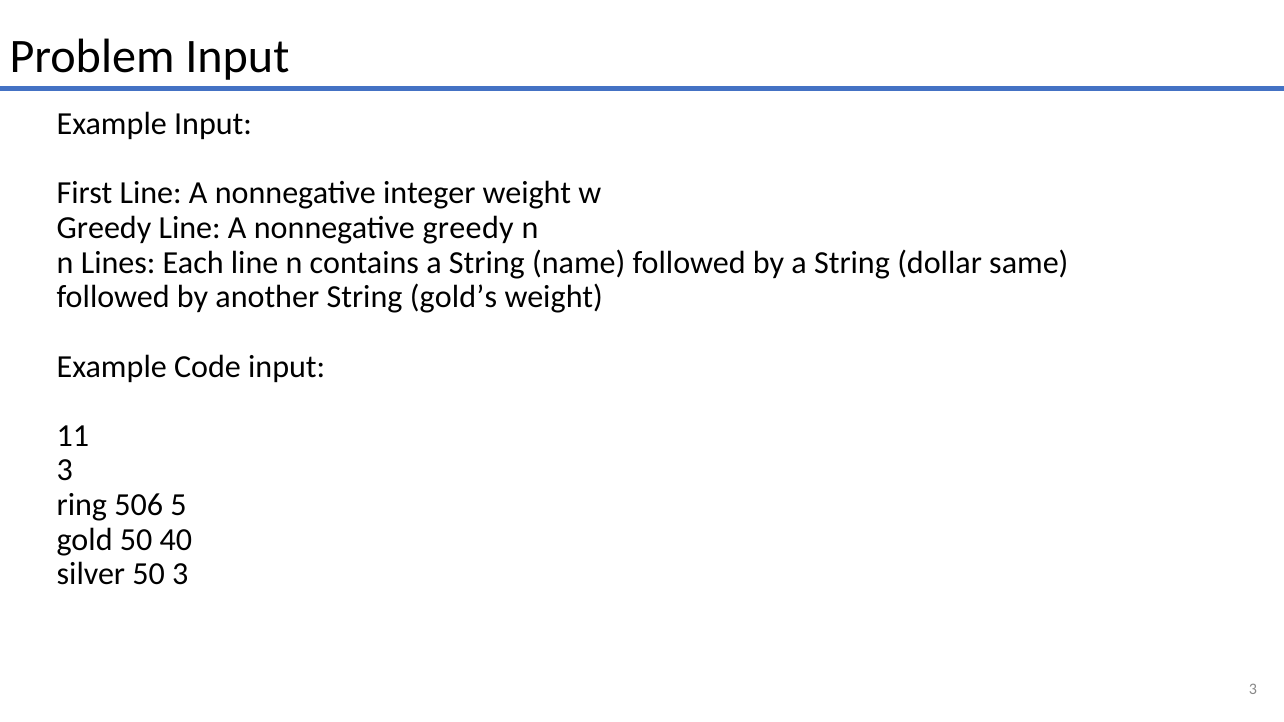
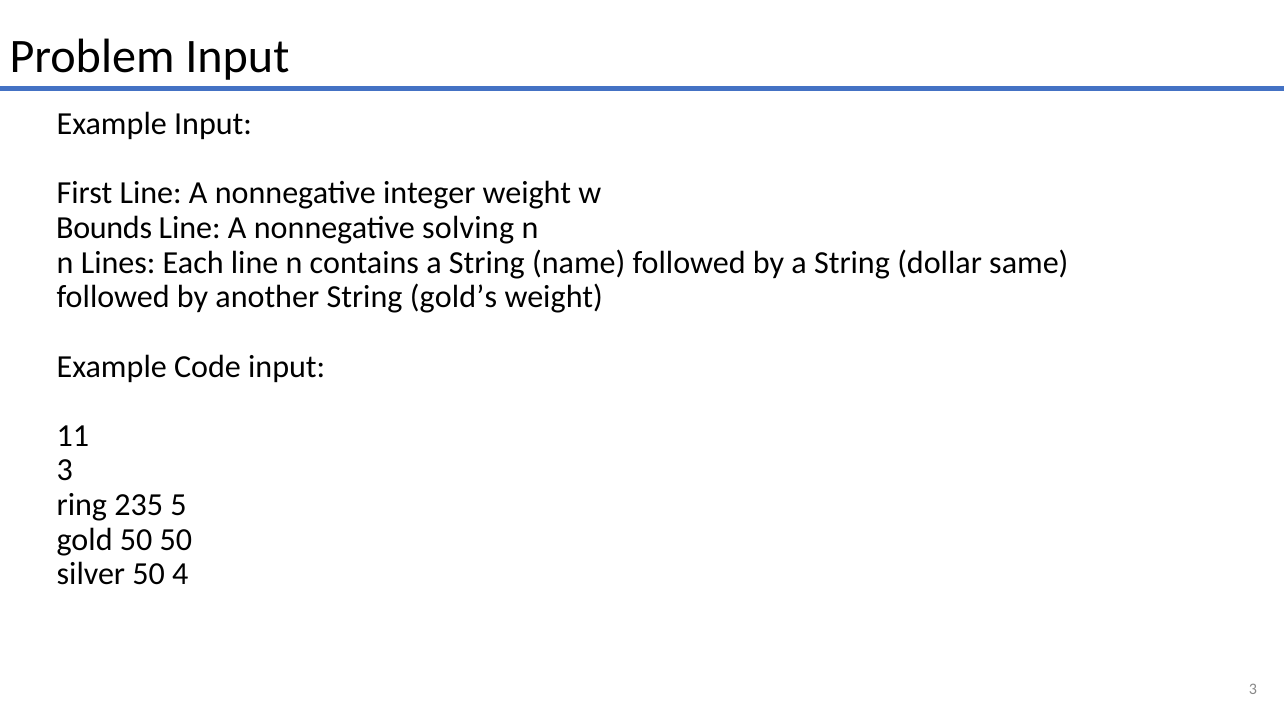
Greedy at (104, 228): Greedy -> Bounds
nonnegative greedy: greedy -> solving
506: 506 -> 235
50 40: 40 -> 50
50 3: 3 -> 4
